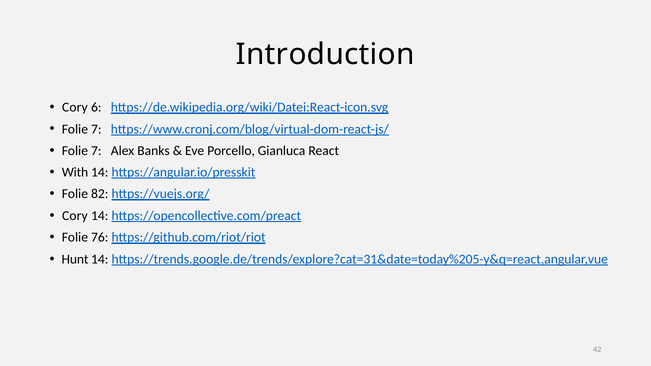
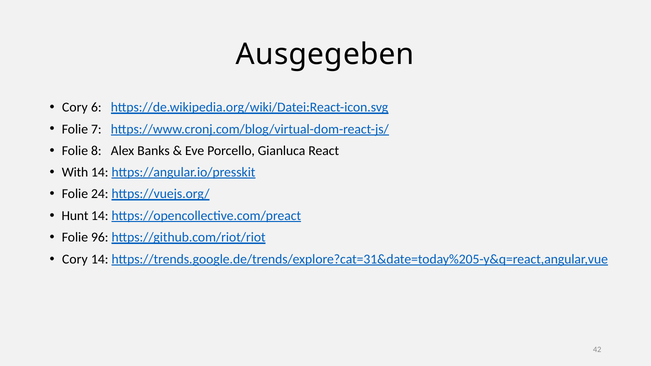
Introduction: Introduction -> Ausgegeben
7 at (96, 151): 7 -> 8
82: 82 -> 24
Cory at (75, 216): Cory -> Hunt
76: 76 -> 96
Hunt at (75, 259): Hunt -> Cory
